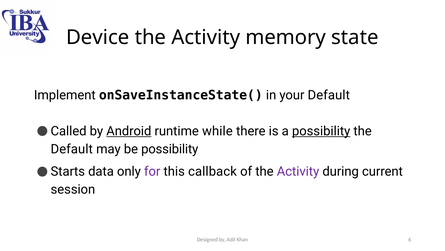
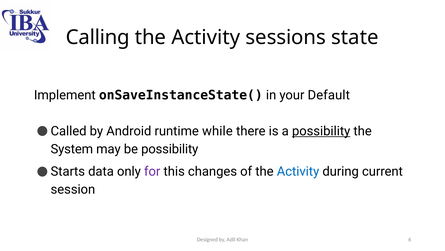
Device: Device -> Calling
memory: memory -> sessions
Android underline: present -> none
Default at (72, 149): Default -> System
callback: callback -> changes
Activity at (298, 171) colour: purple -> blue
